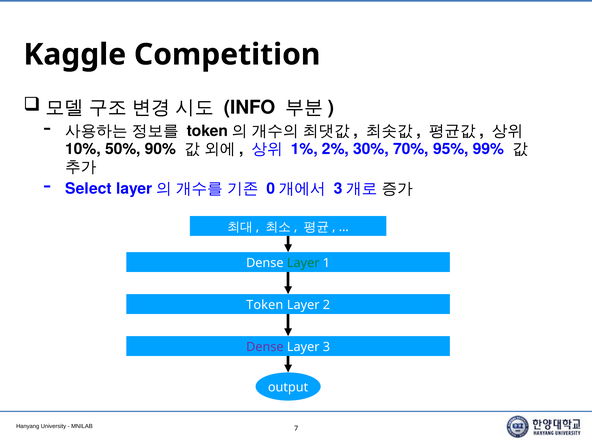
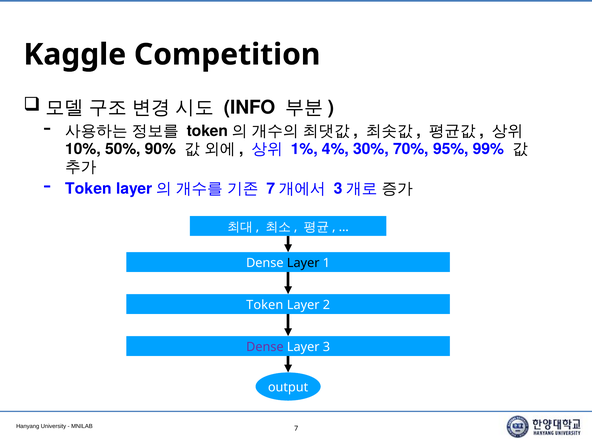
2%: 2% -> 4%
Select at (89, 189): Select -> Token
0 at (271, 189): 0 -> 7
Layer at (303, 263) colour: green -> black
